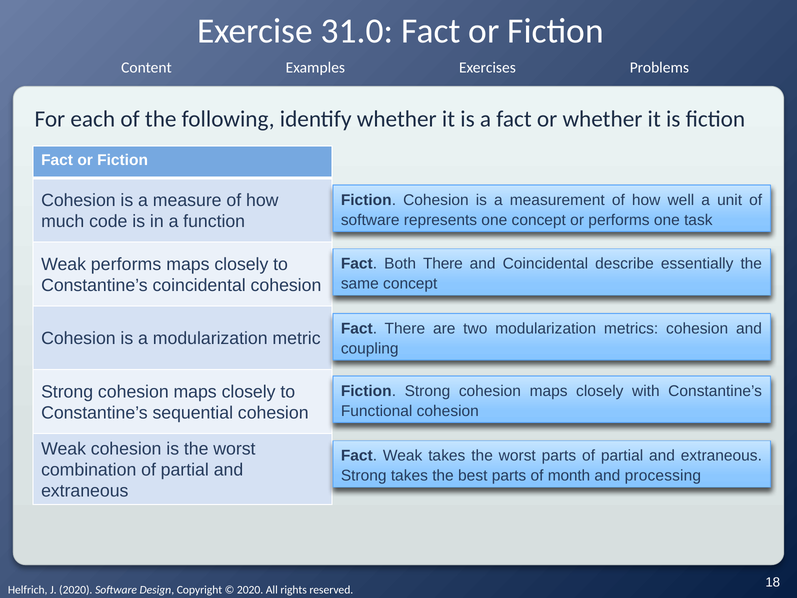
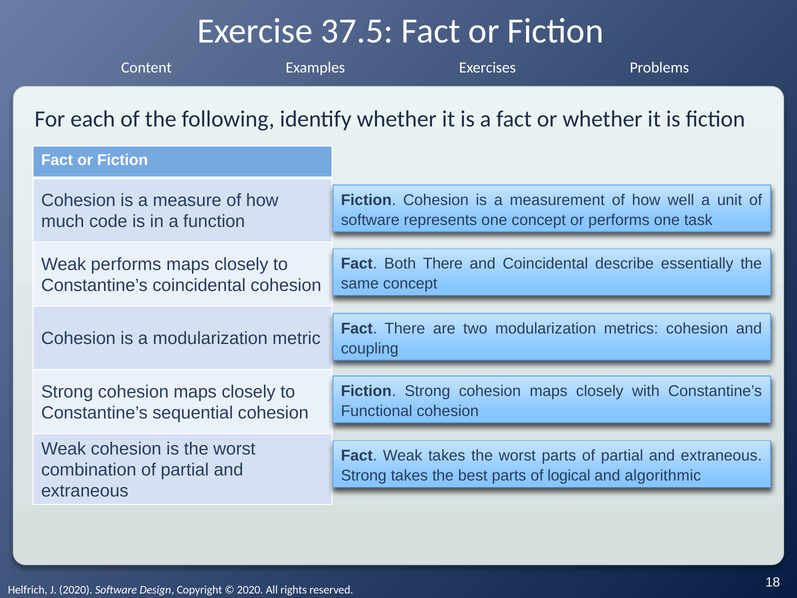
31.0: 31.0 -> 37.5
month: month -> logical
processing: processing -> algorithmic
